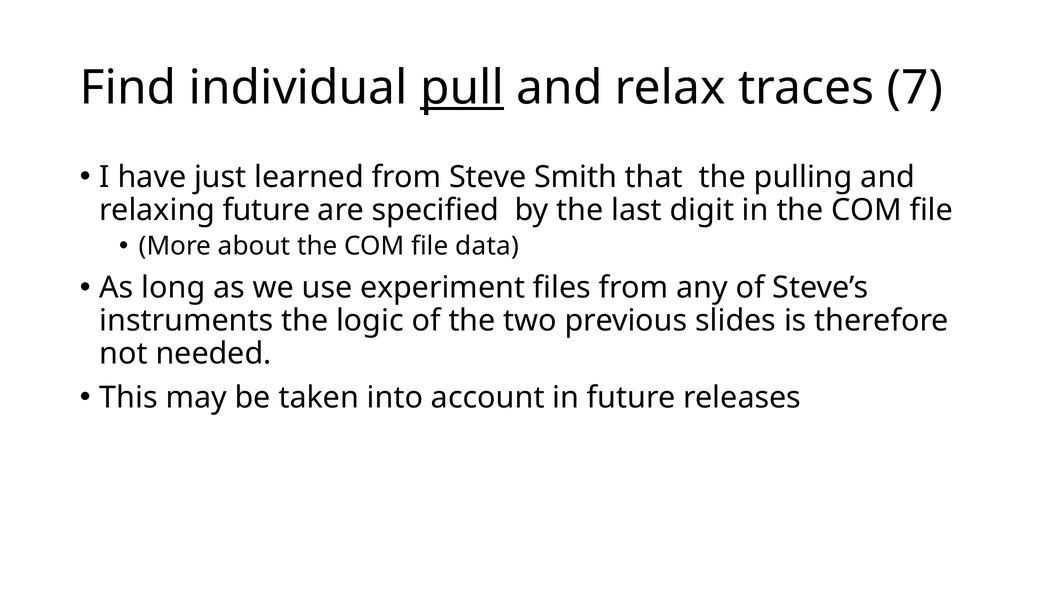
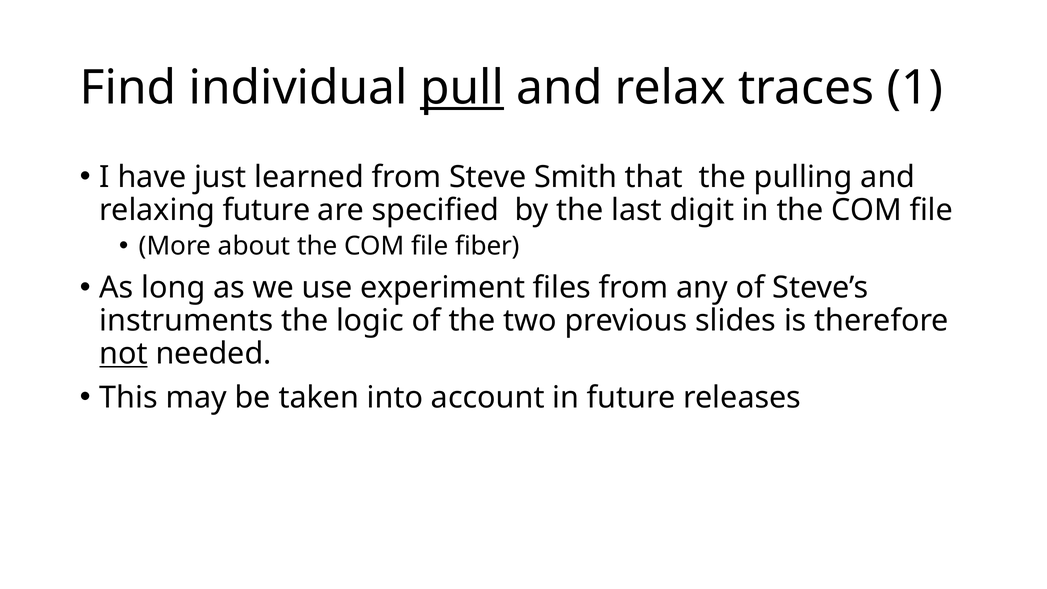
7: 7 -> 1
data: data -> fiber
not underline: none -> present
